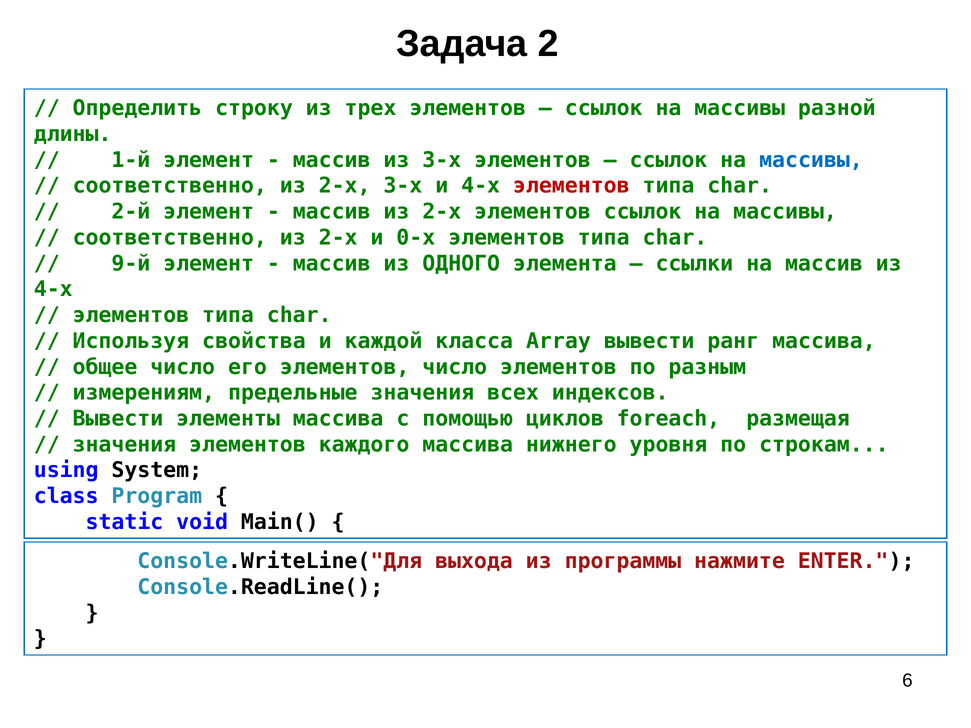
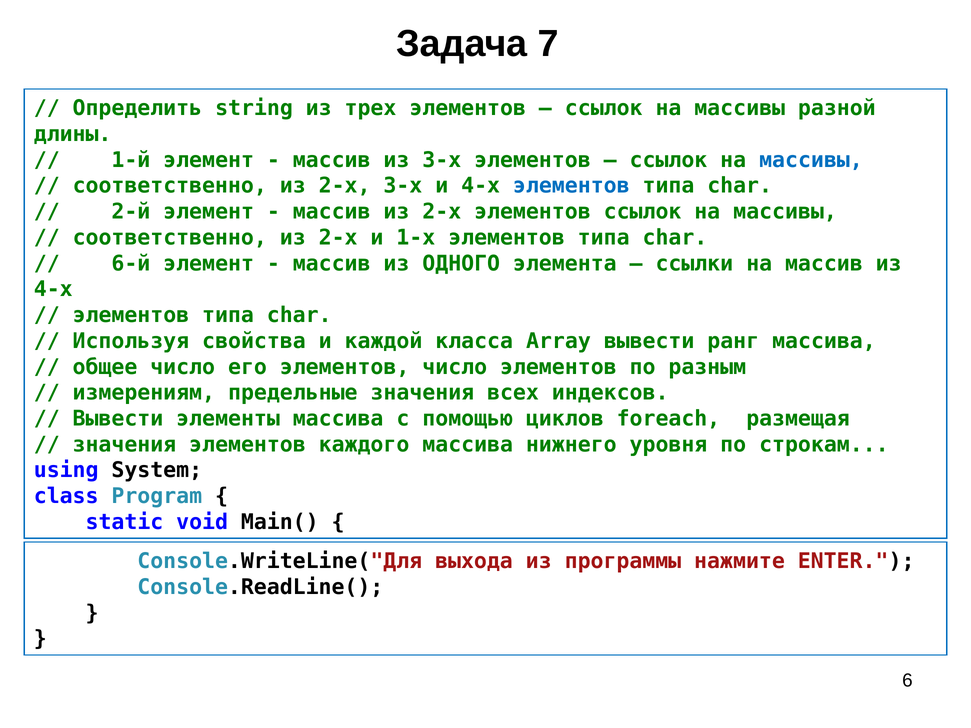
2: 2 -> 7
строку: строку -> string
элементов at (571, 186) colour: red -> blue
0-х: 0-х -> 1-х
9-й: 9-й -> 6-й
